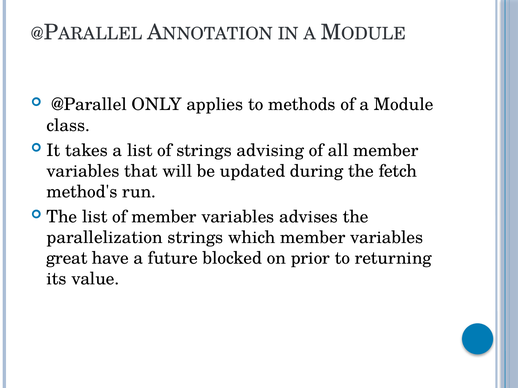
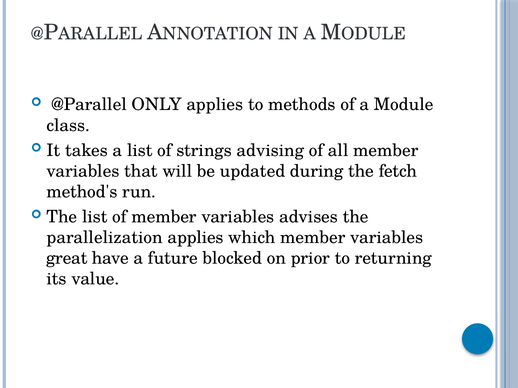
parallelization strings: strings -> applies
